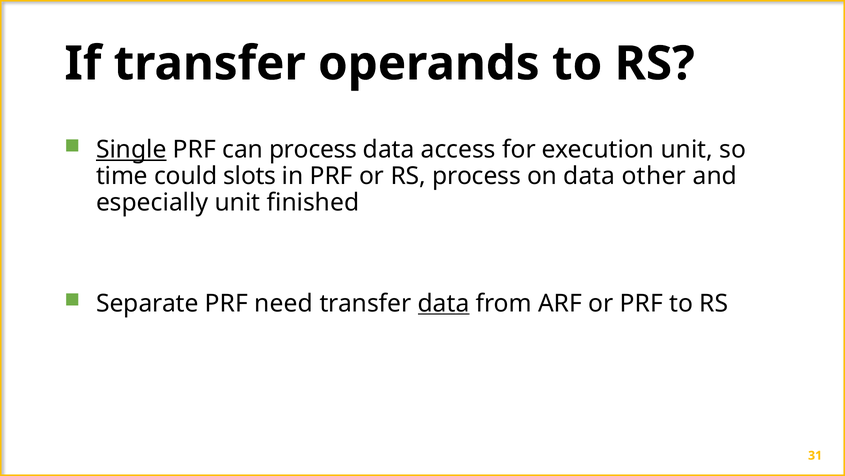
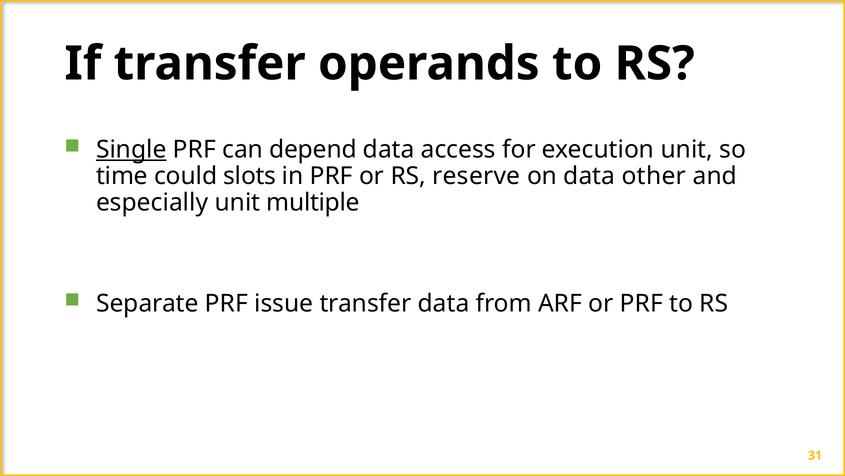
can process: process -> depend
RS process: process -> reserve
finished: finished -> multiple
need: need -> issue
data at (444, 303) underline: present -> none
